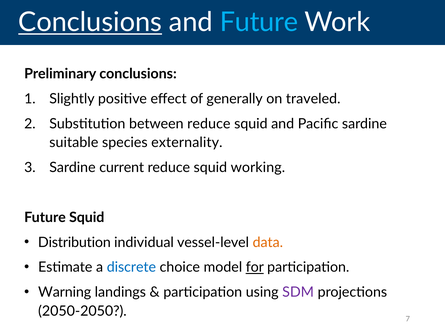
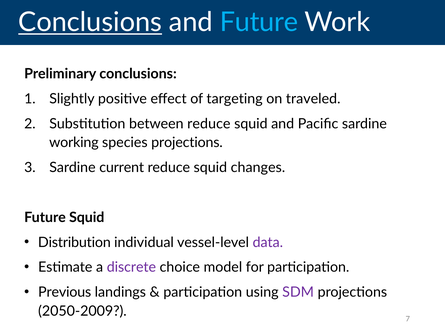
generally: generally -> targeting
suitable: suitable -> working
species externality: externality -> projections
working: working -> changes
data colour: orange -> purple
discrete colour: blue -> purple
for underline: present -> none
Warning: Warning -> Previous
2050-2050: 2050-2050 -> 2050-2009
